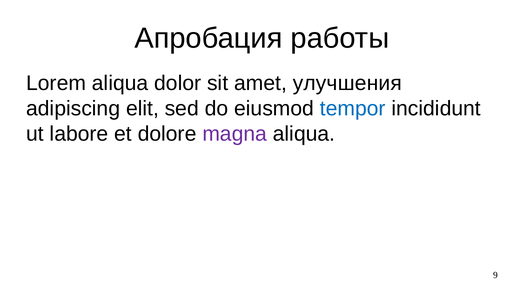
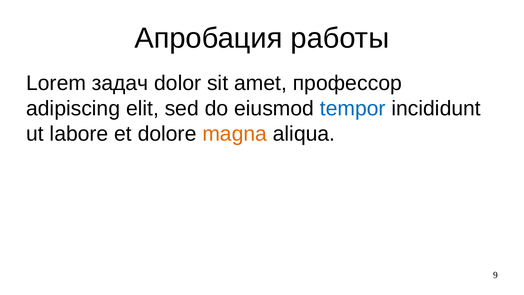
Lorem aliqua: aliqua -> задач
улучшения: улучшения -> профессор
magna colour: purple -> orange
